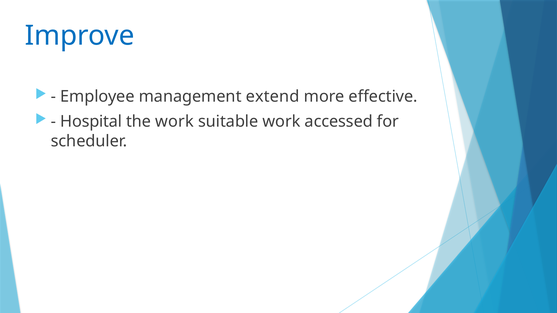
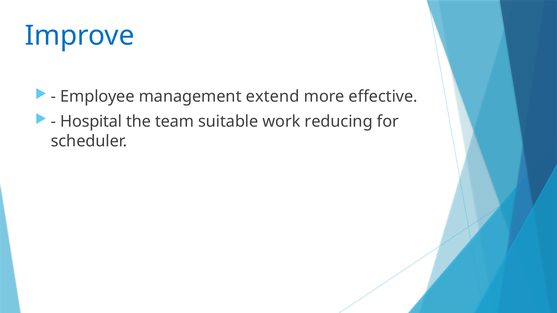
the work: work -> team
accessed: accessed -> reducing
